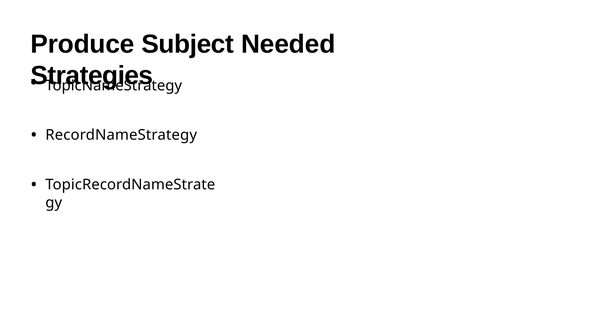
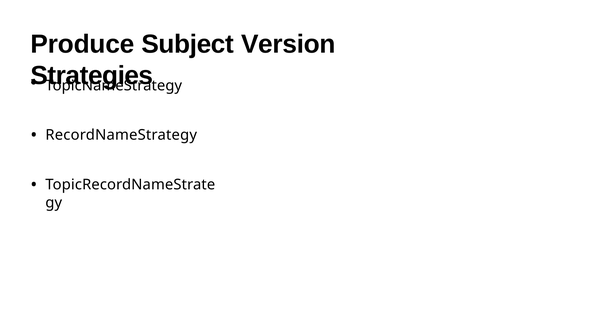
Needed: Needed -> Version
